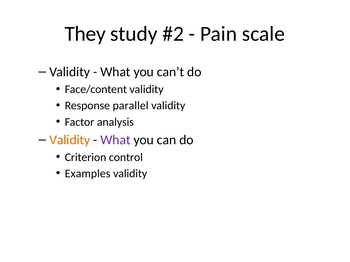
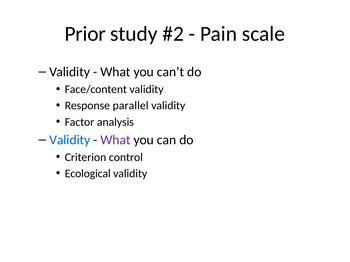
They: They -> Prior
Validity at (70, 140) colour: orange -> blue
Examples: Examples -> Ecological
